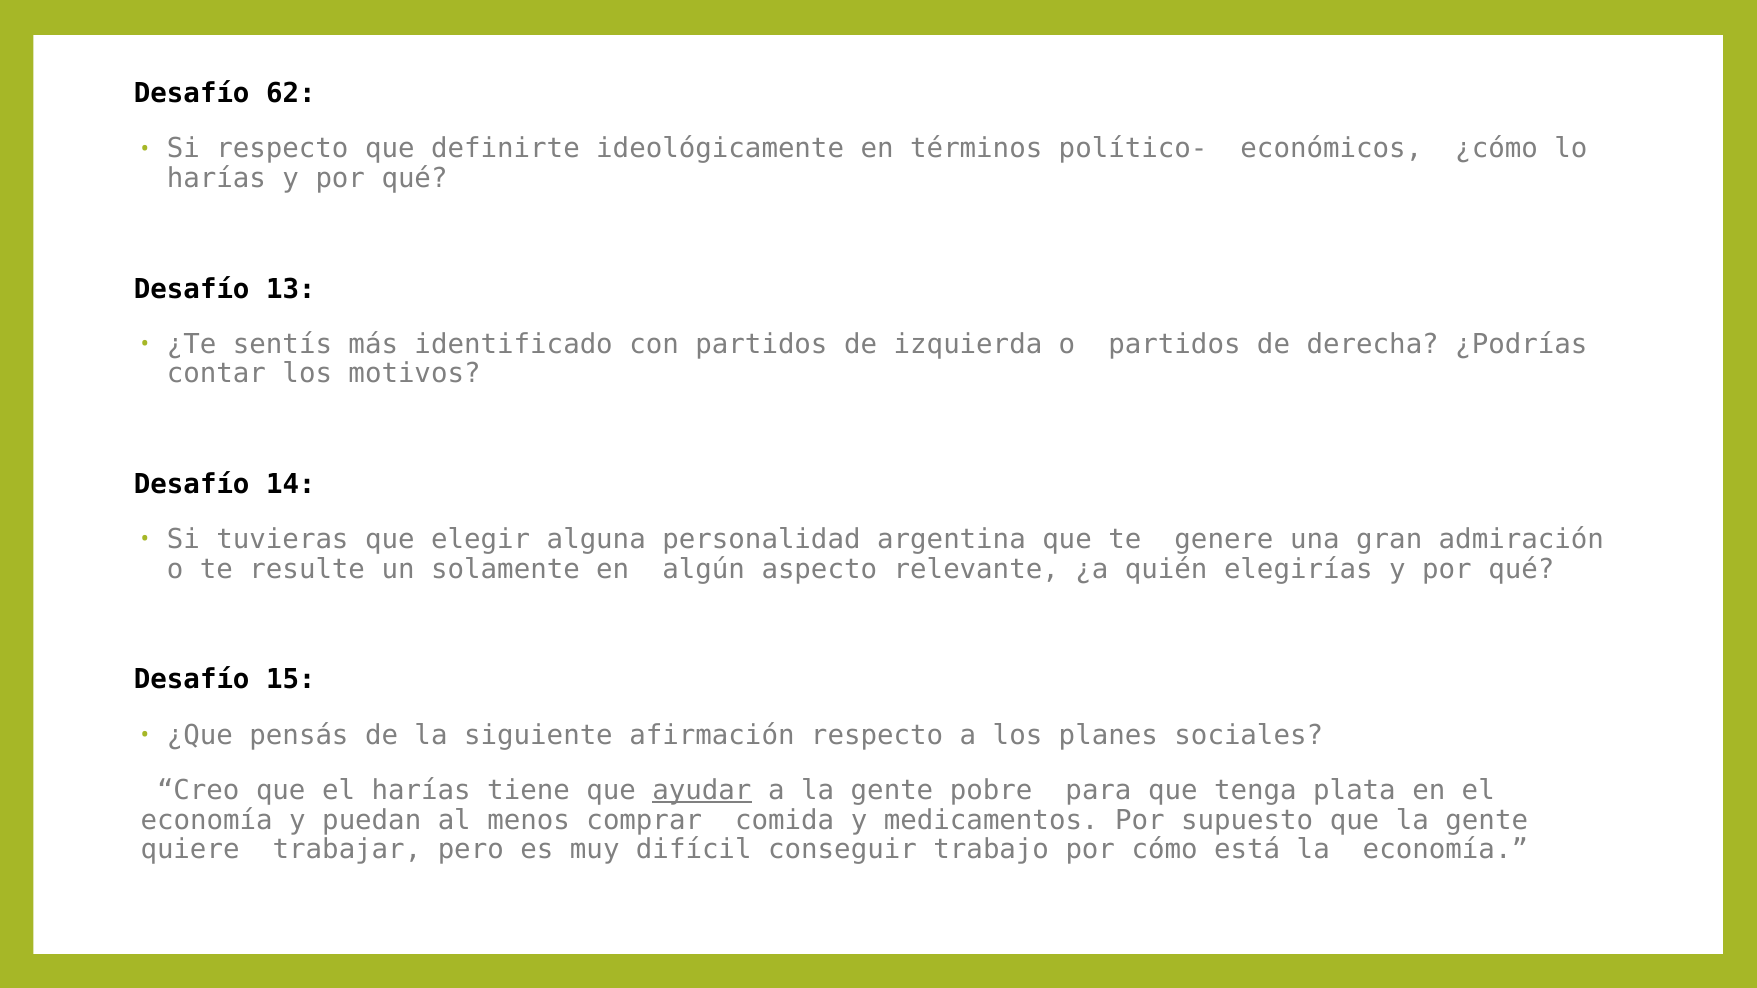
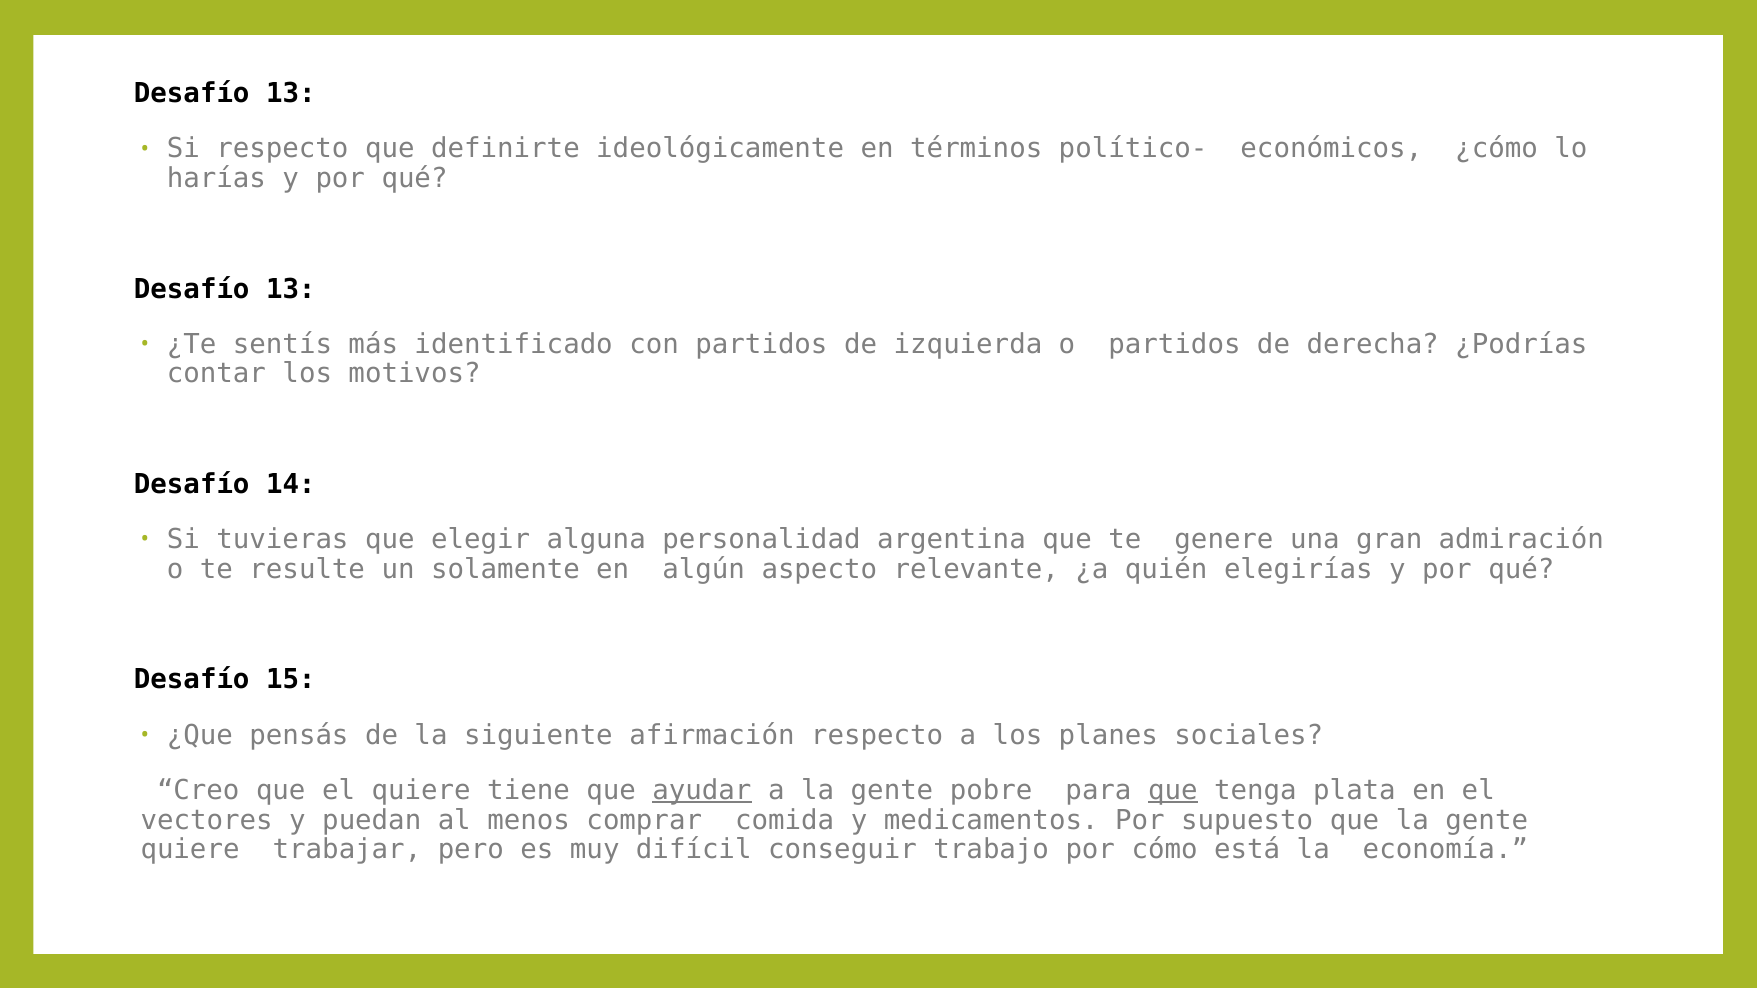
62 at (291, 94): 62 -> 13
el harías: harías -> quiere
que at (1173, 791) underline: none -> present
economía at (207, 820): economía -> vectores
